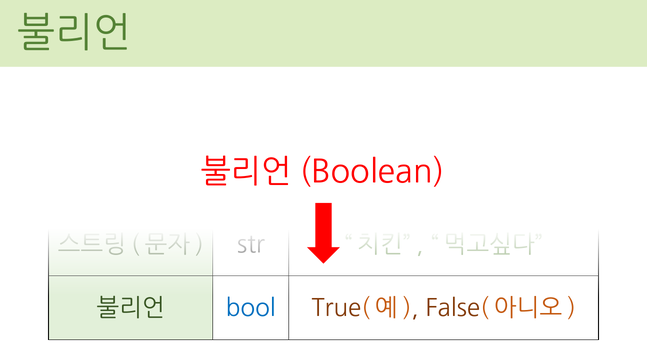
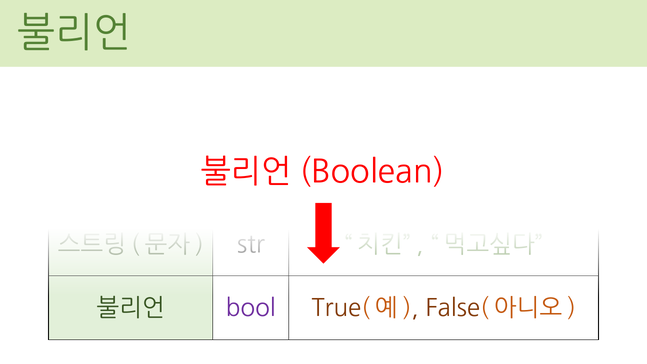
bool colour: blue -> purple
